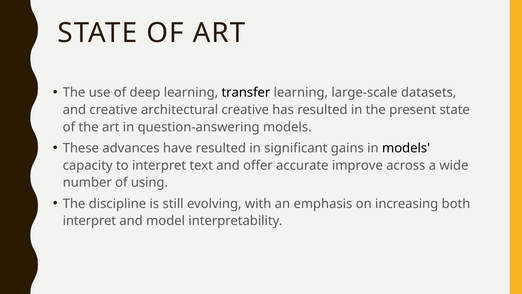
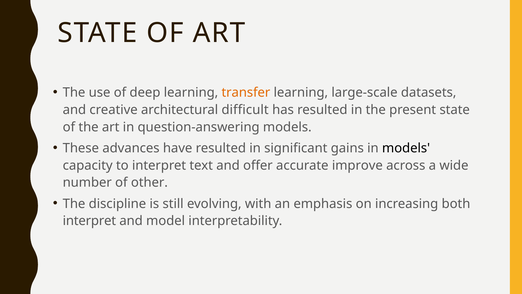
transfer colour: black -> orange
architectural creative: creative -> difficult
using: using -> other
